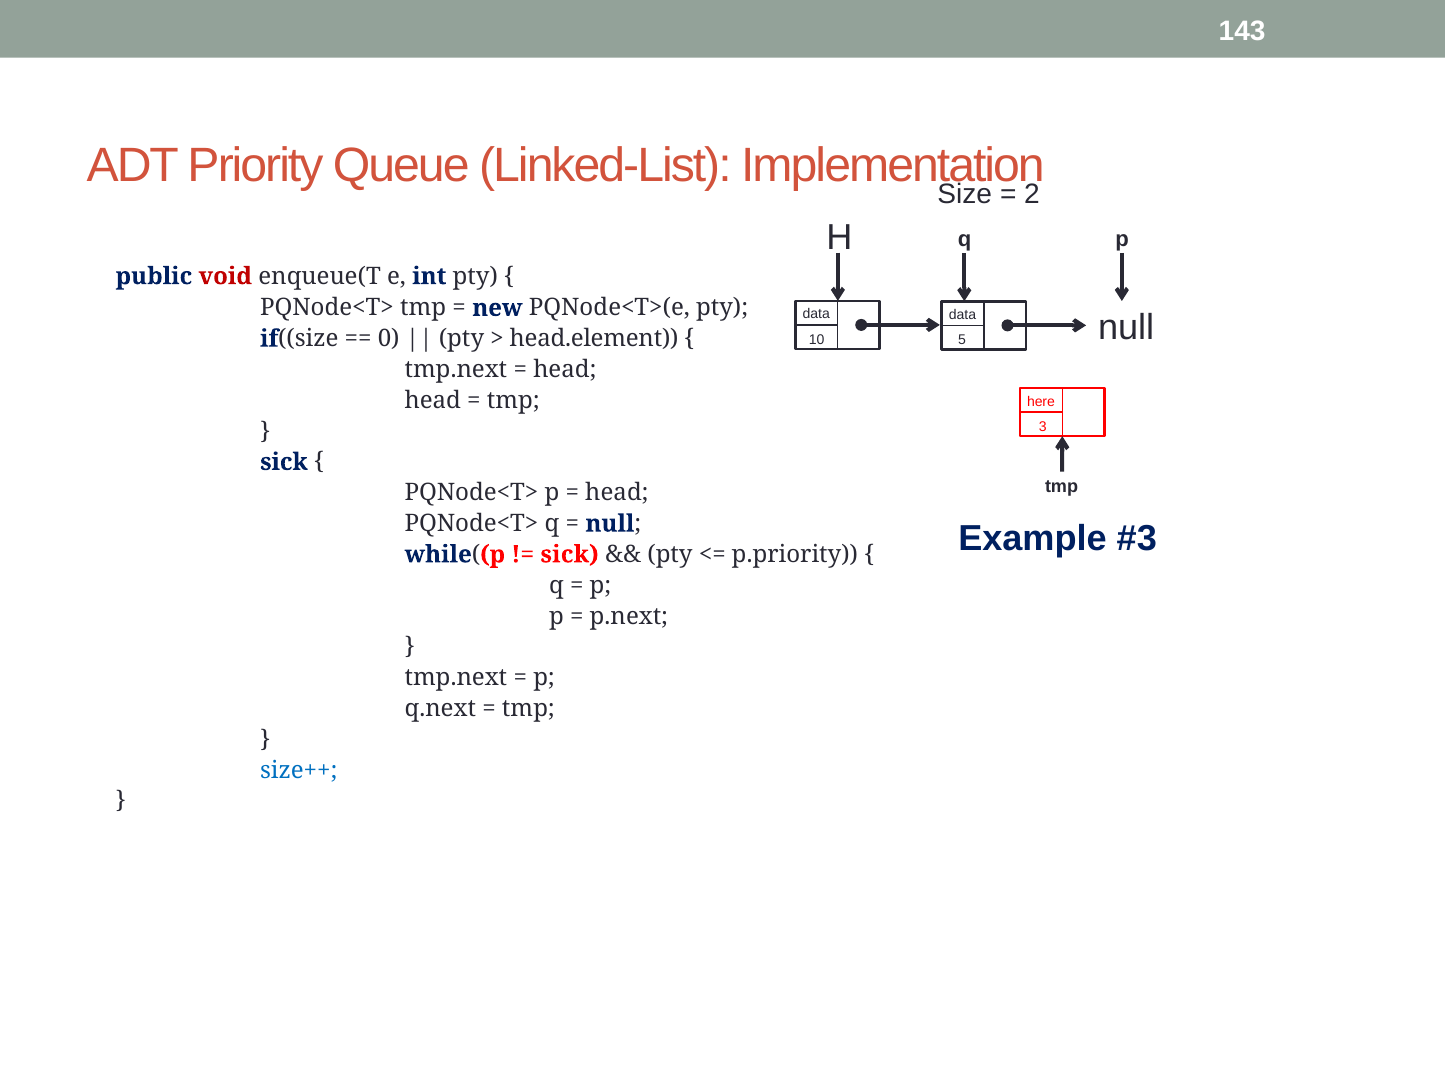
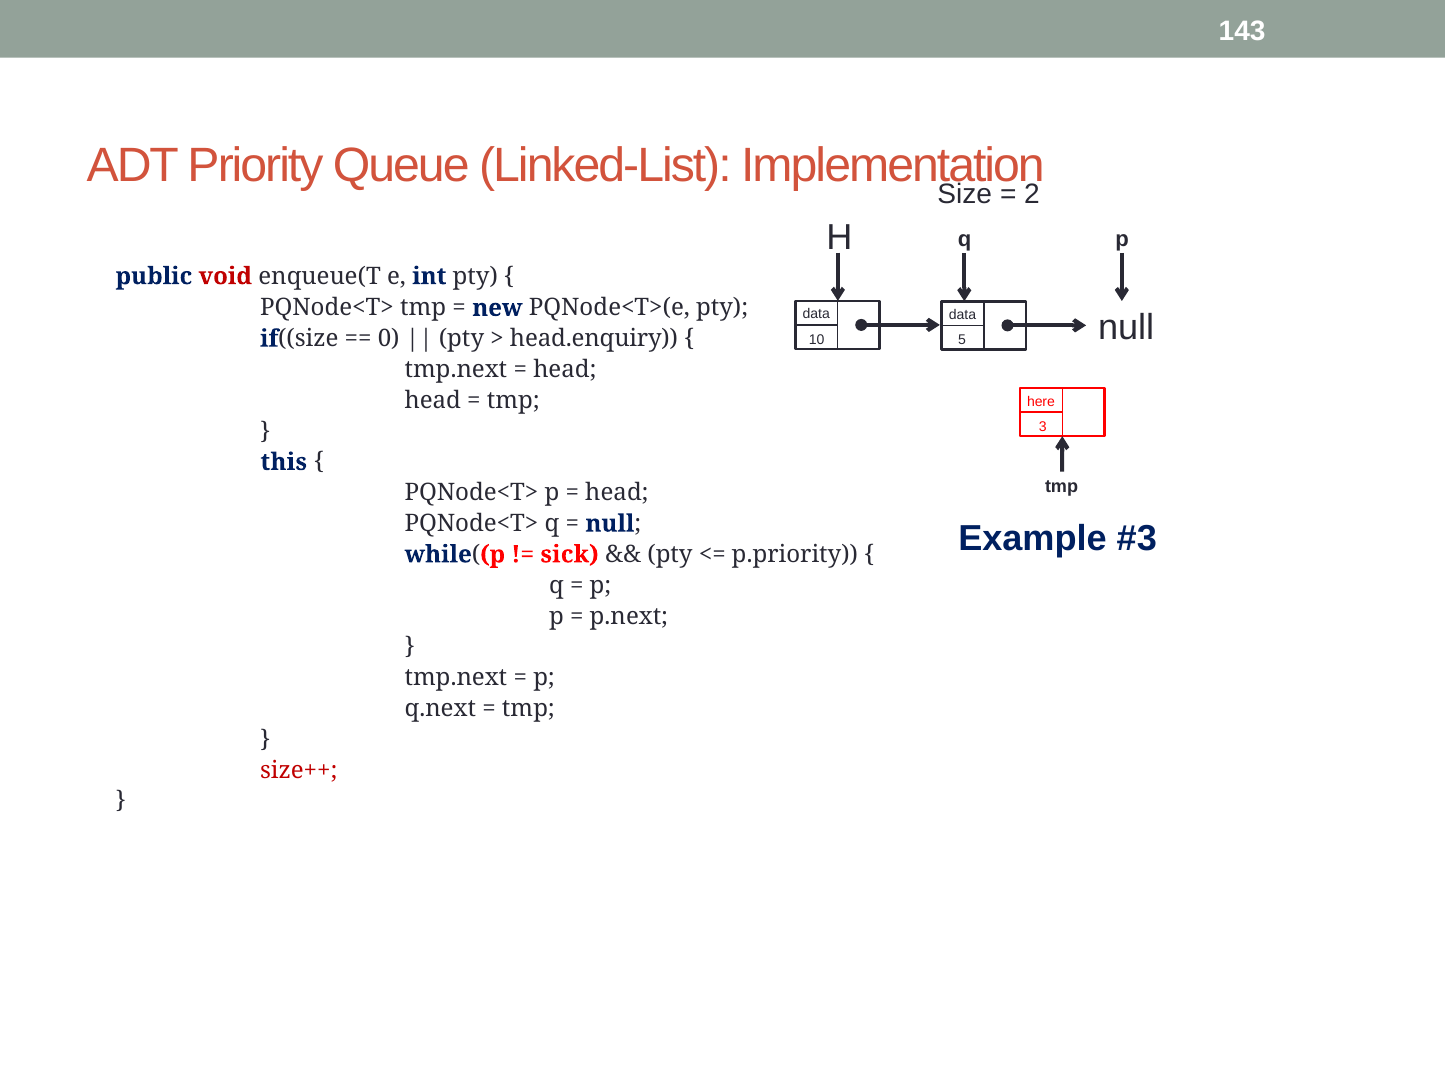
head.element: head.element -> head.enquiry
sick at (284, 462): sick -> this
size++ colour: blue -> red
